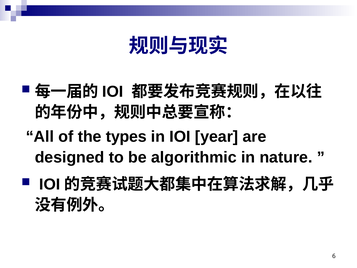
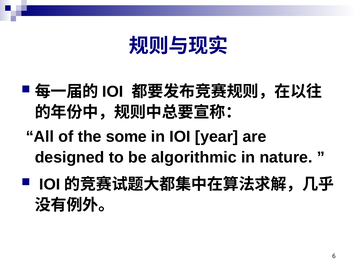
types: types -> some
